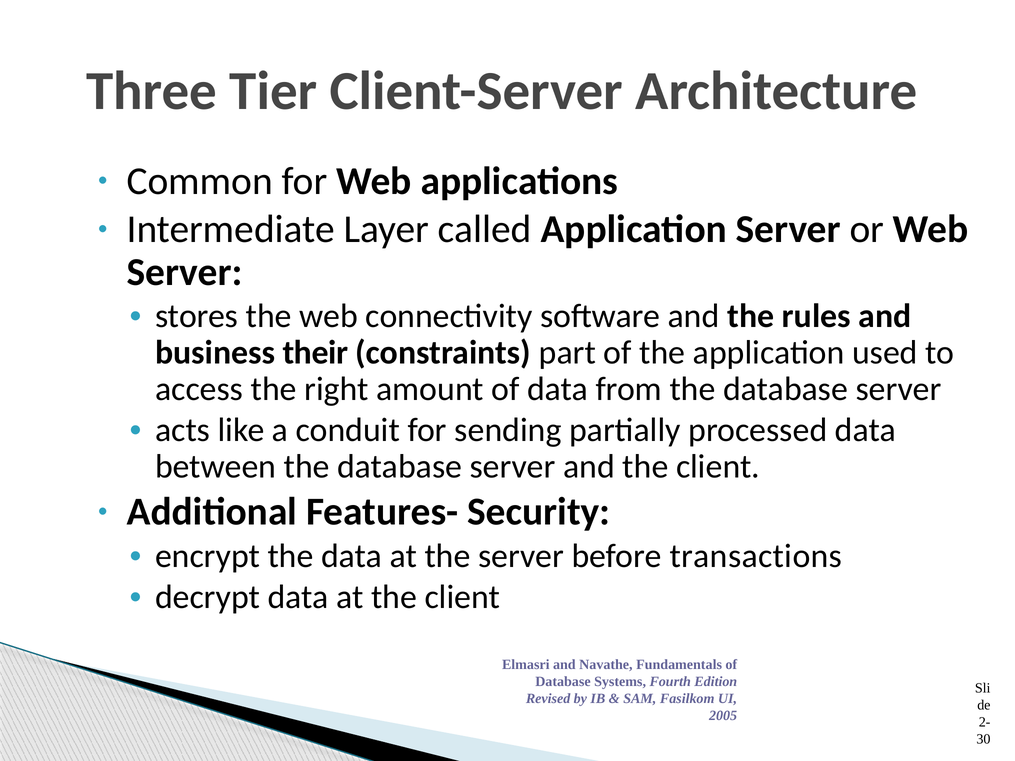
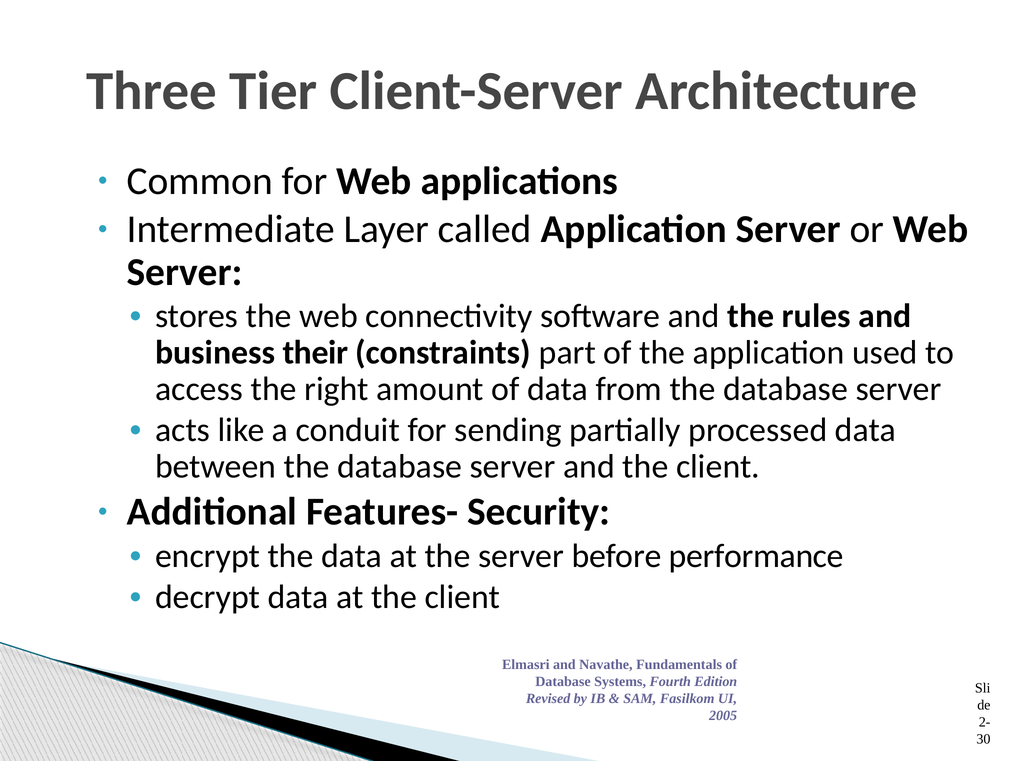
transactions: transactions -> performance
